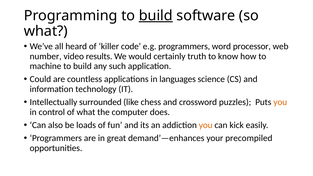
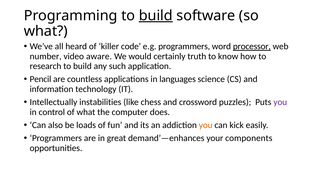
processor underline: none -> present
results: results -> aware
machine: machine -> research
Could: Could -> Pencil
surrounded: surrounded -> instabilities
you at (280, 102) colour: orange -> purple
precompiled: precompiled -> components
